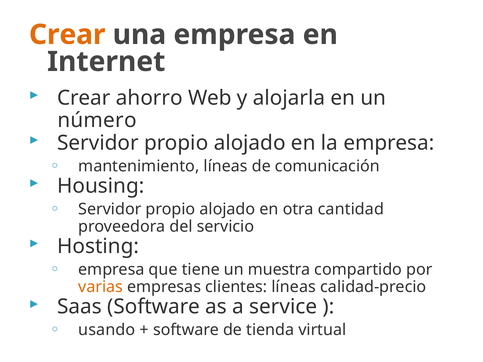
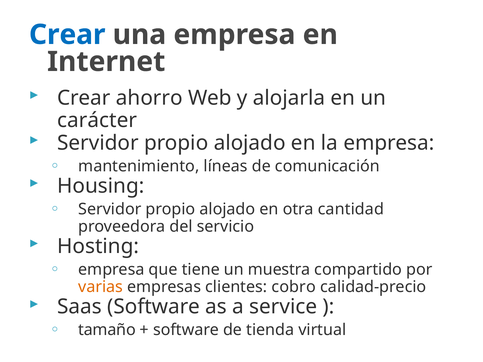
Crear at (67, 35) colour: orange -> blue
número: número -> carácter
clientes líneas: líneas -> cobro
usando: usando -> tamaño
